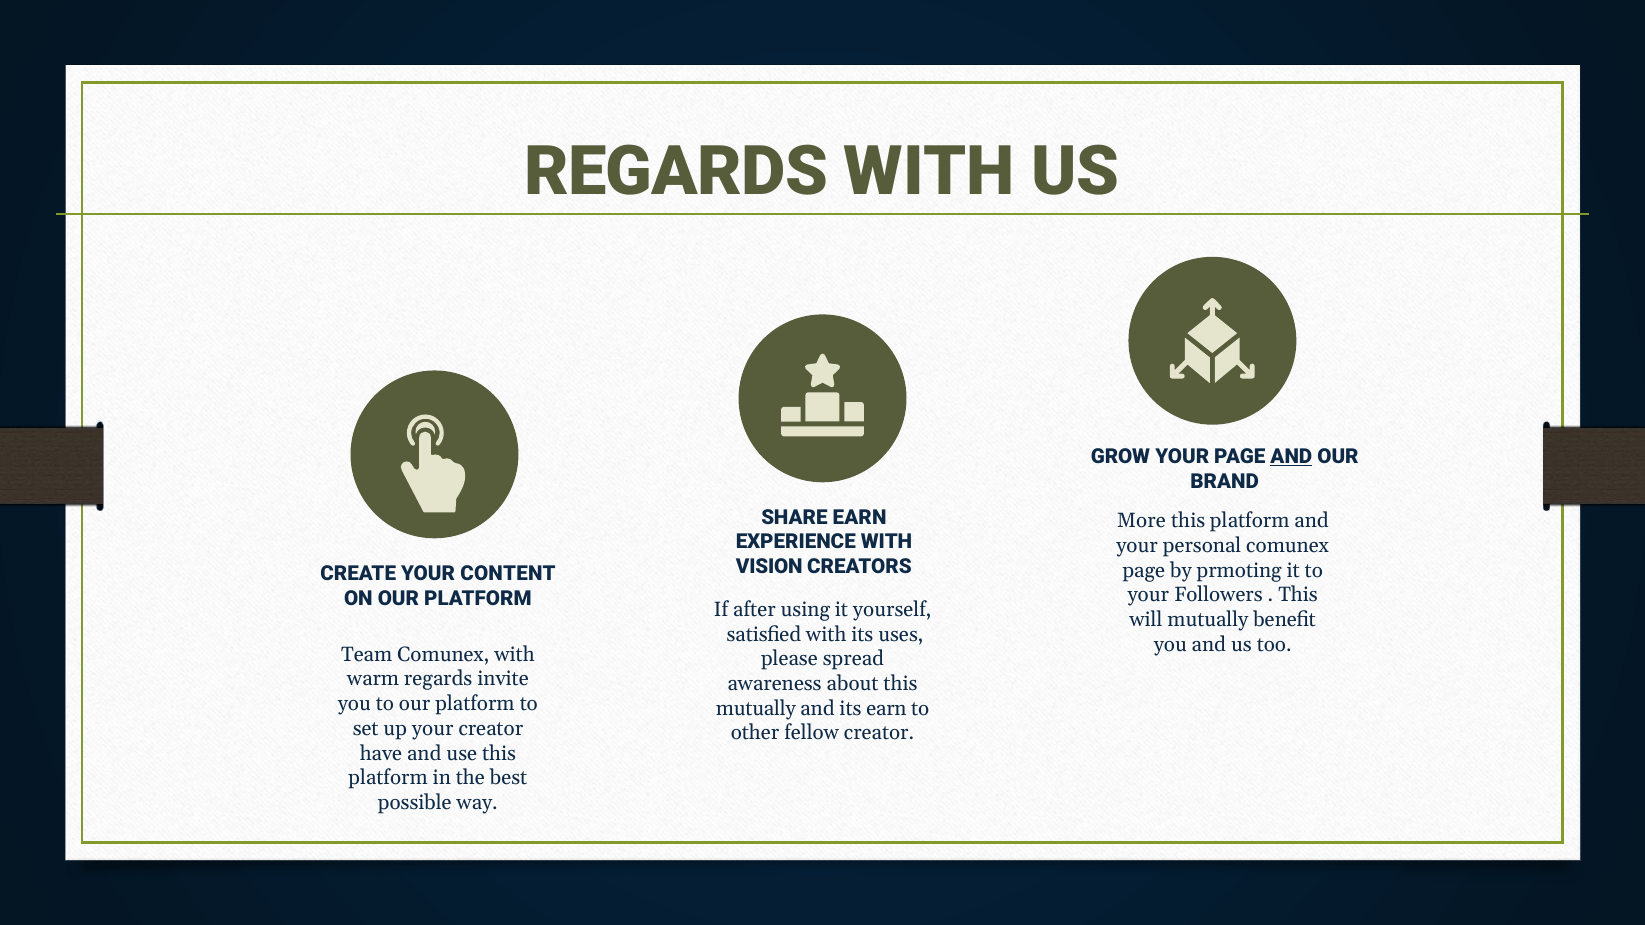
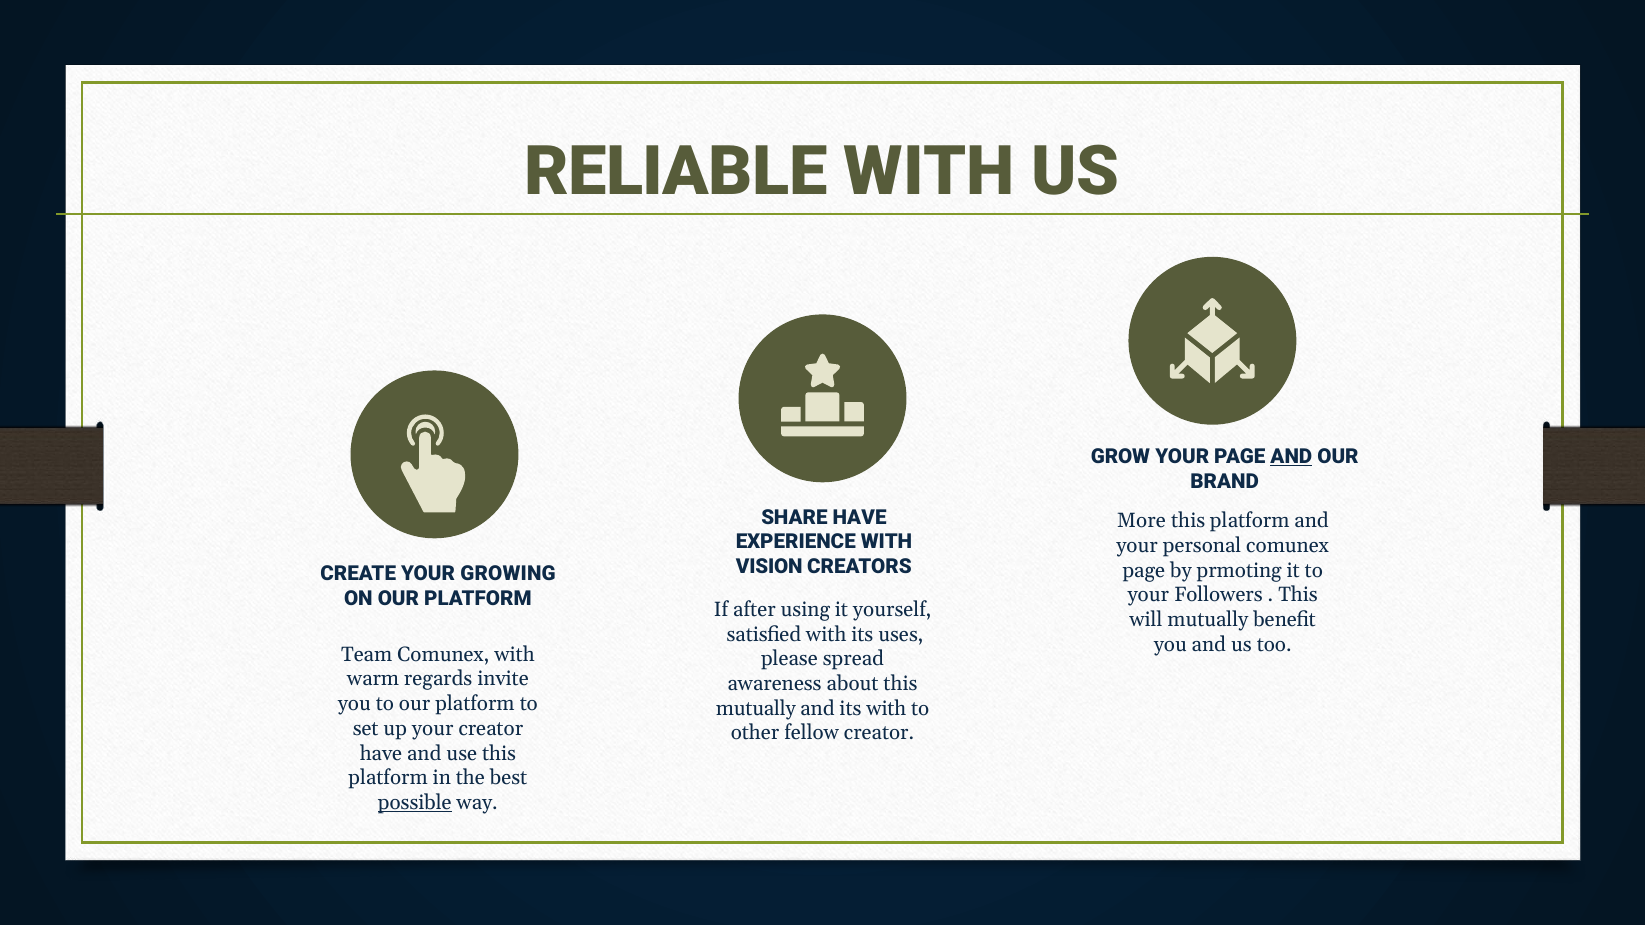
REGARDS at (676, 172): REGARDS -> RELIABLE
SHARE EARN: EARN -> HAVE
CONTENT: CONTENT -> GROWING
its earn: earn -> with
possible underline: none -> present
